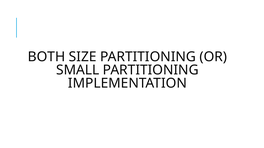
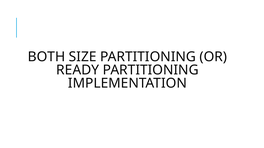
SMALL: SMALL -> READY
